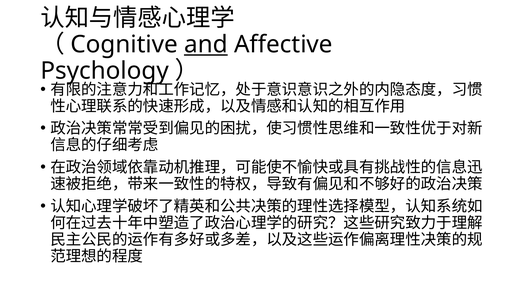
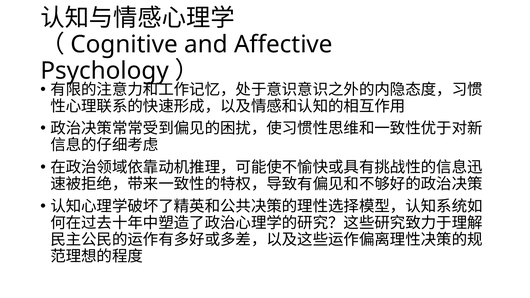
and underline: present -> none
